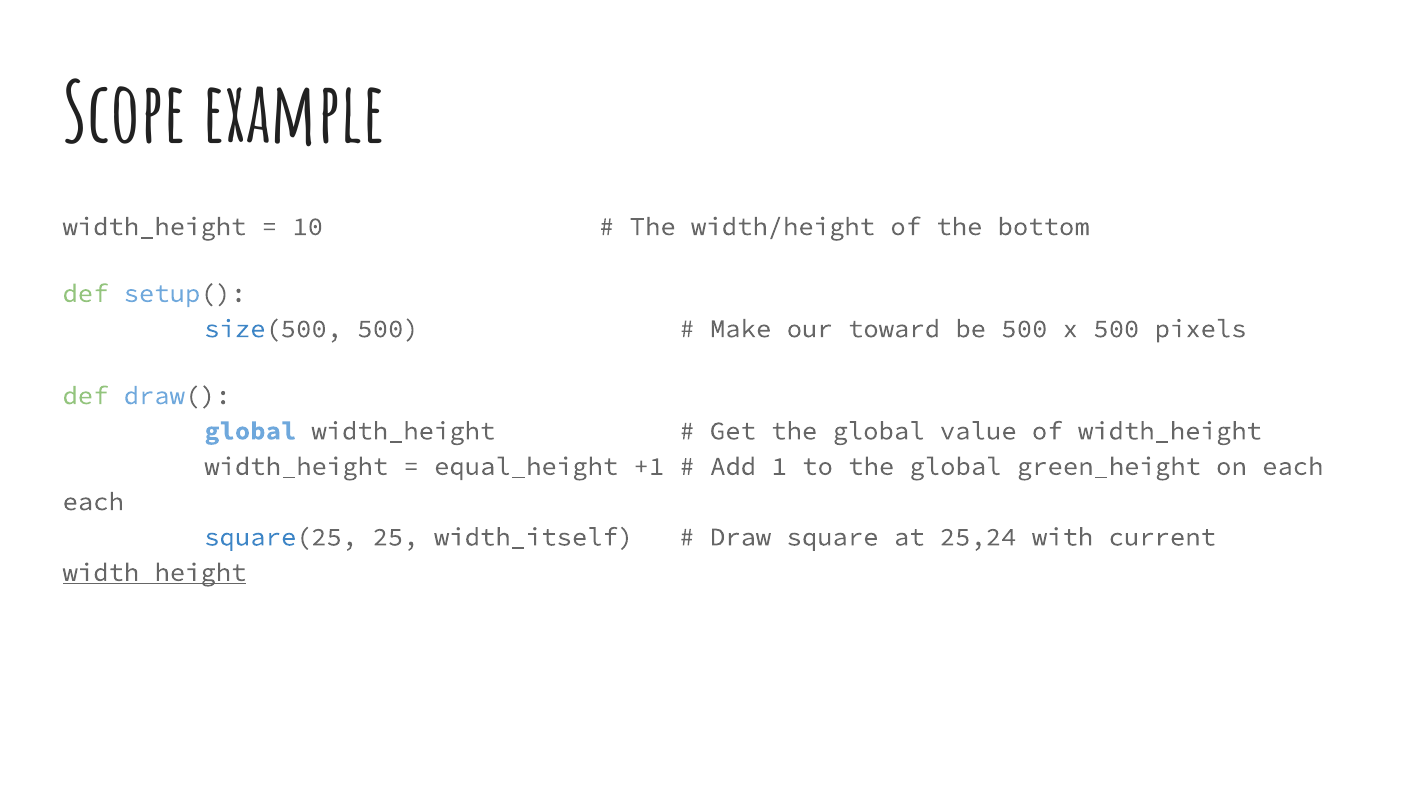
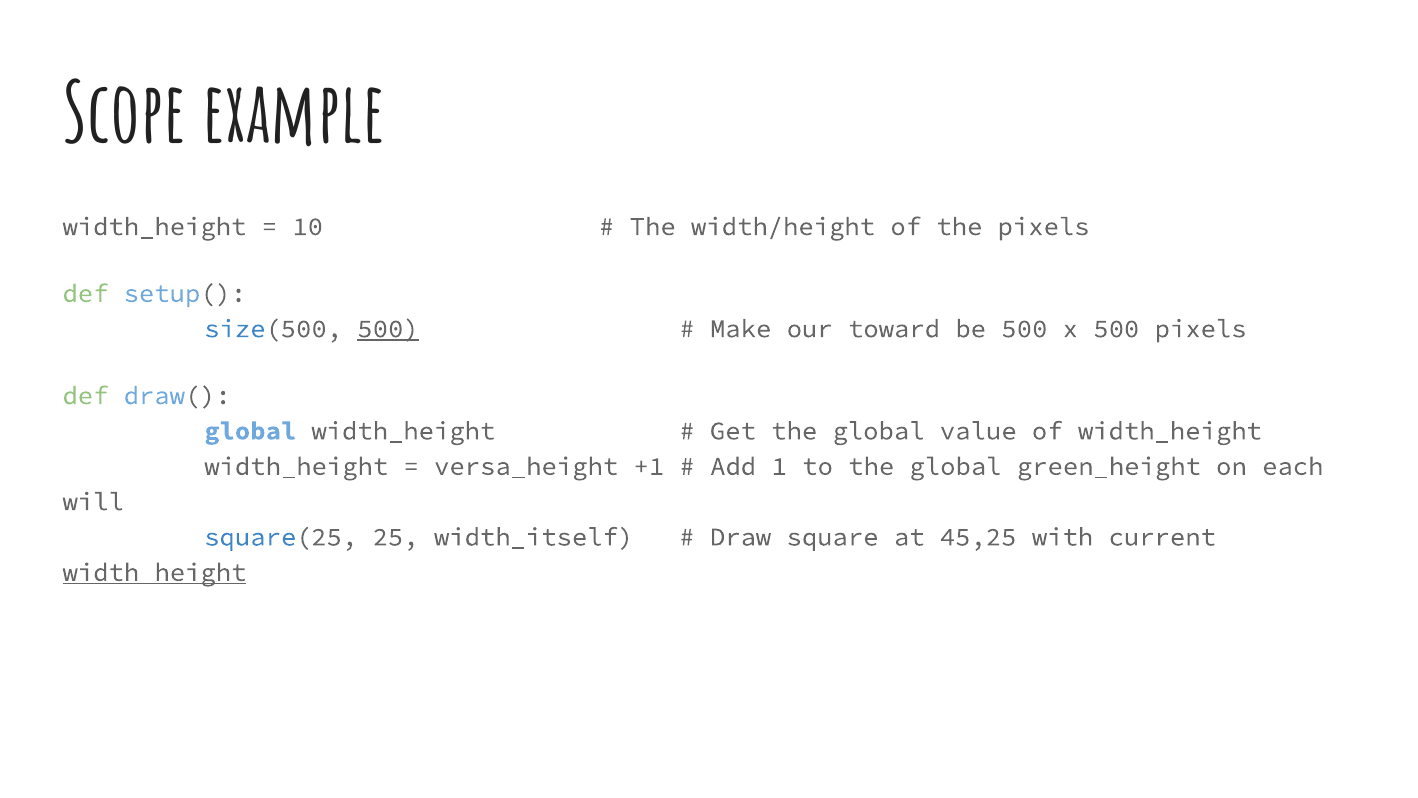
the bottom: bottom -> pixels
500 at (388, 329) underline: none -> present
equal_height: equal_height -> versa_height
each at (93, 501): each -> will
25,24: 25,24 -> 45,25
